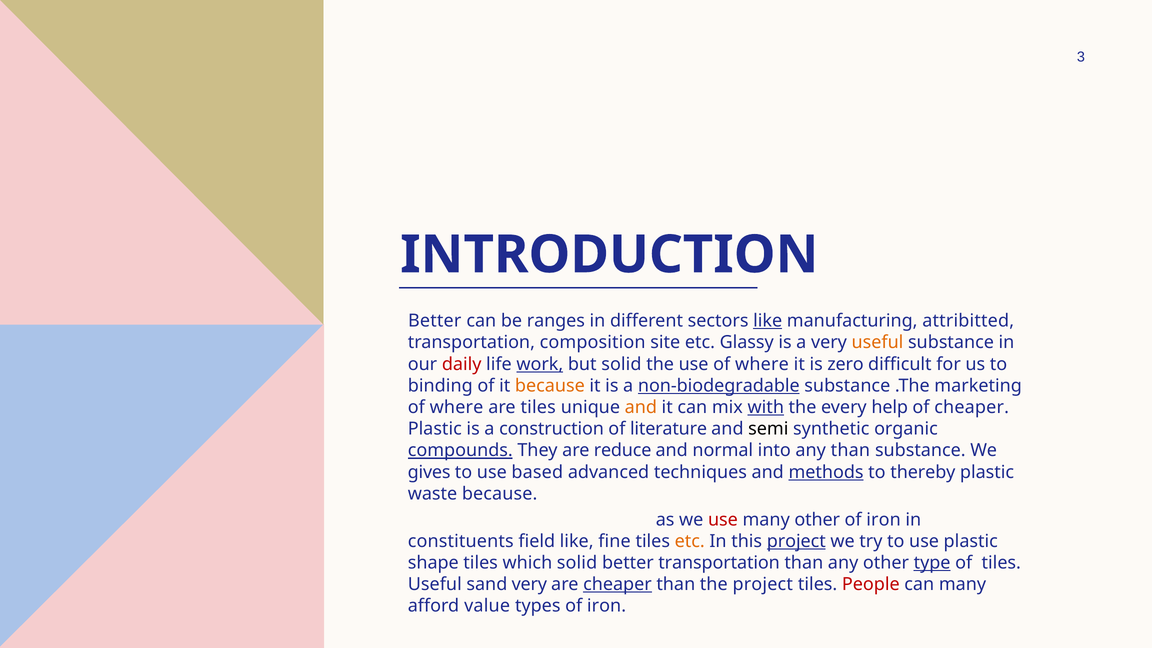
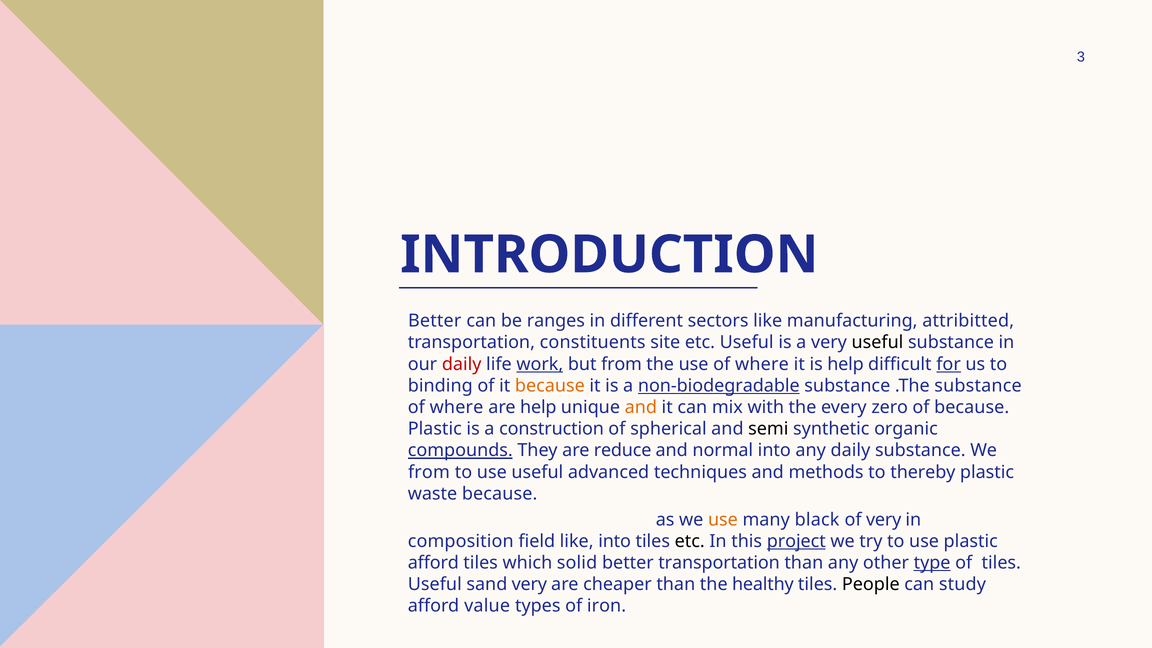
like at (768, 321) underline: present -> none
composition: composition -> constituents
etc Glassy: Glassy -> Useful
useful at (877, 342) colour: orange -> black
but solid: solid -> from
is zero: zero -> help
for underline: none -> present
.The marketing: marketing -> substance
are tiles: tiles -> help
with underline: present -> none
help: help -> zero
of cheaper: cheaper -> because
literature: literature -> spherical
any than: than -> daily
gives at (429, 472): gives -> from
use based: based -> useful
methods underline: present -> none
use at (723, 520) colour: red -> orange
many other: other -> black
iron at (884, 520): iron -> very
constituents: constituents -> composition
like fine: fine -> into
etc at (690, 541) colour: orange -> black
shape at (433, 563): shape -> afford
cheaper at (617, 584) underline: present -> none
the project: project -> healthy
People colour: red -> black
can many: many -> study
